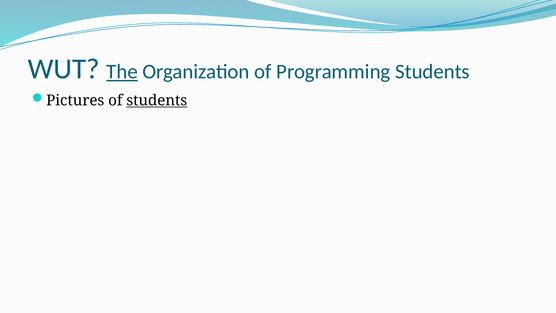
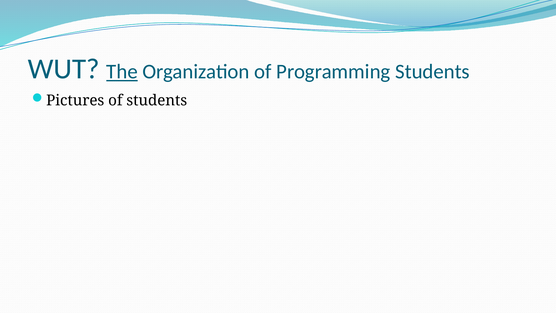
students at (157, 100) underline: present -> none
